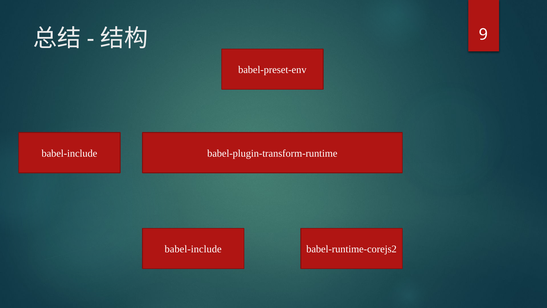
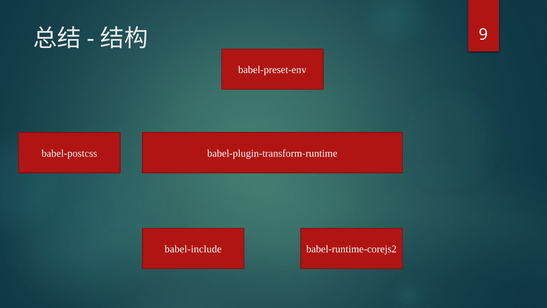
babel-include at (69, 153): babel-include -> babel-postcss
